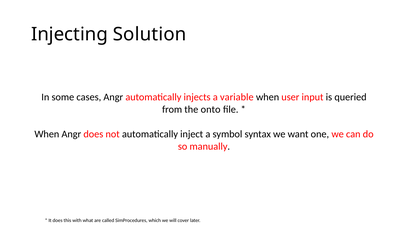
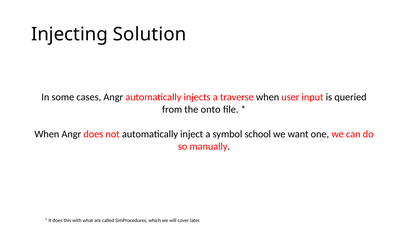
variable: variable -> traverse
syntax: syntax -> school
